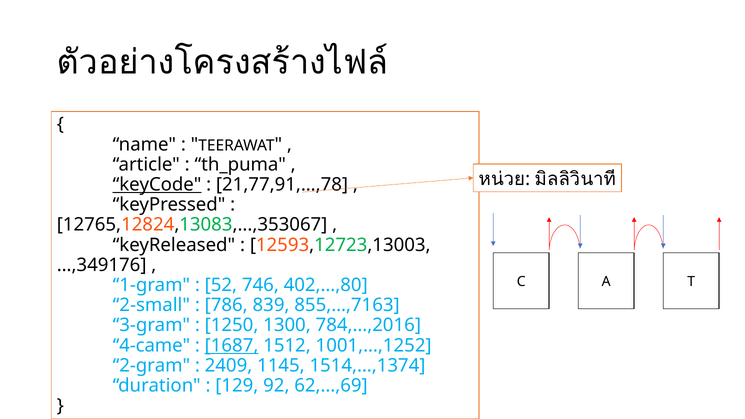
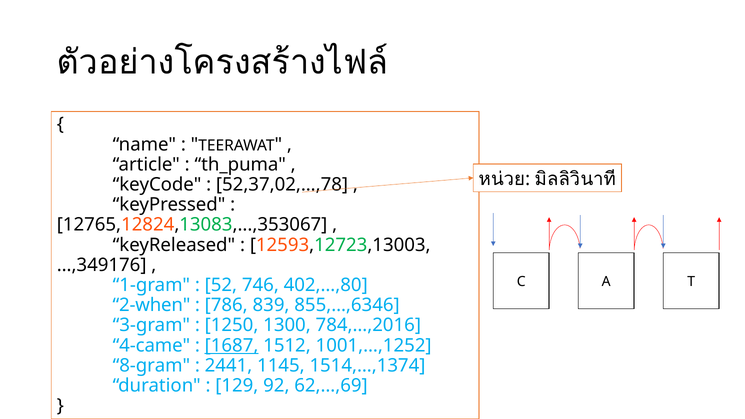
keyCode underline: present -> none
21,77,91,…,78: 21,77,91,…,78 -> 52,37,02,…,78
2-small: 2-small -> 2-when
855,…,7163: 855,…,7163 -> 855,…,6346
2-gram: 2-gram -> 8-gram
2409: 2409 -> 2441
